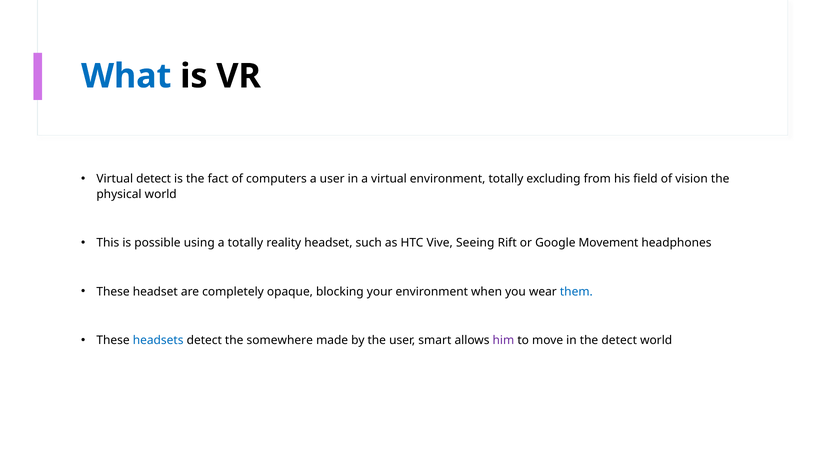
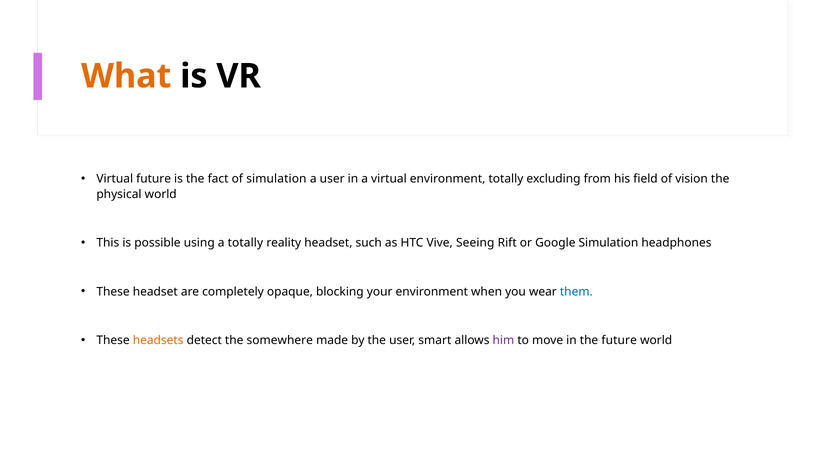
What colour: blue -> orange
Virtual detect: detect -> future
of computers: computers -> simulation
Google Movement: Movement -> Simulation
headsets colour: blue -> orange
the detect: detect -> future
